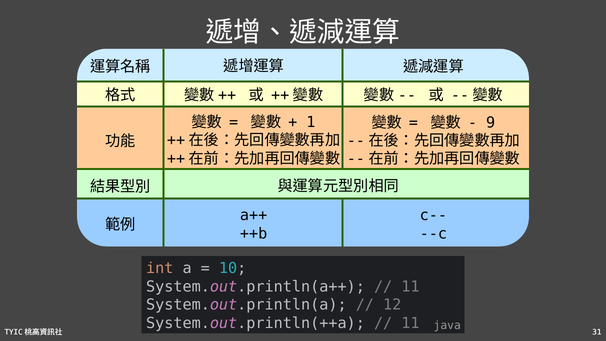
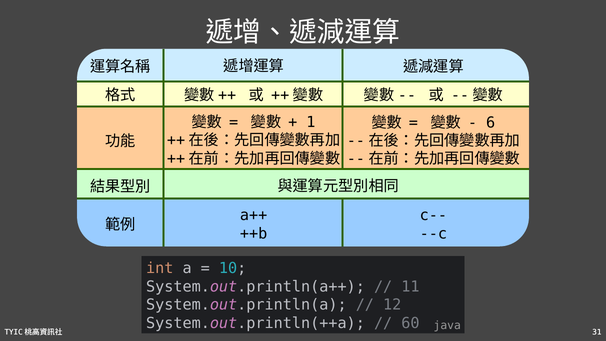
9: 9 -> 6
11 at (410, 323): 11 -> 60
